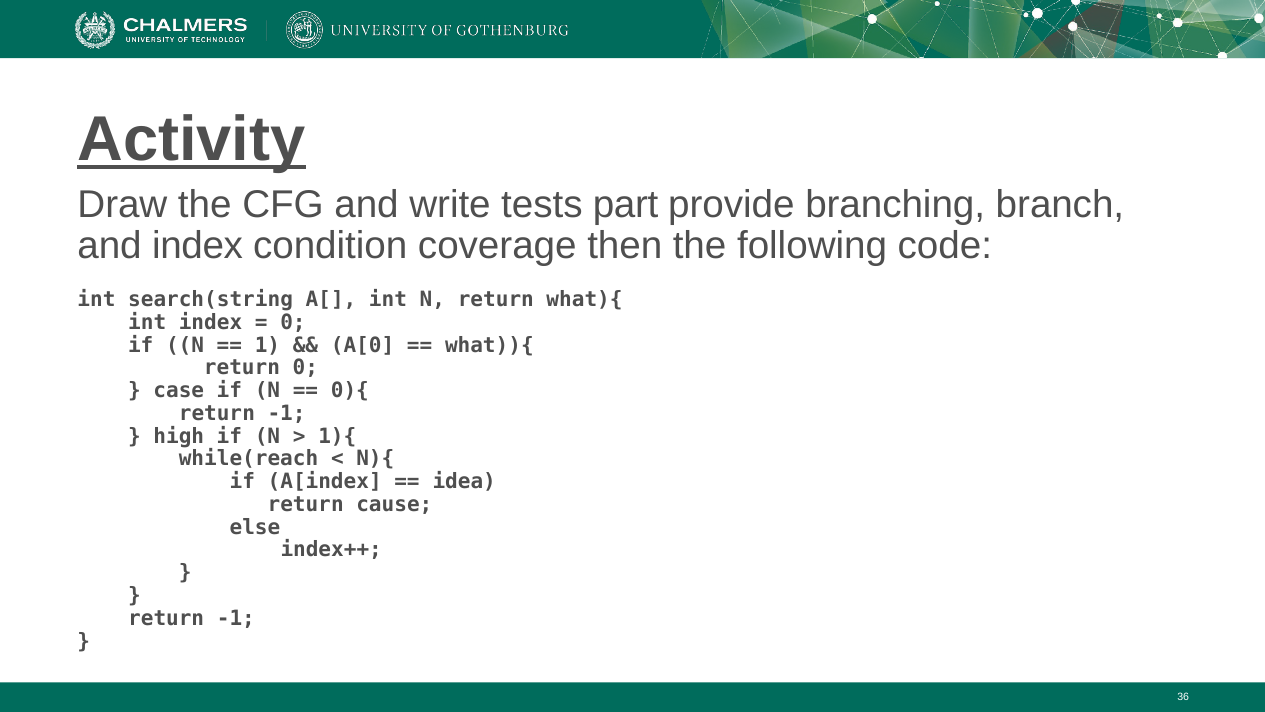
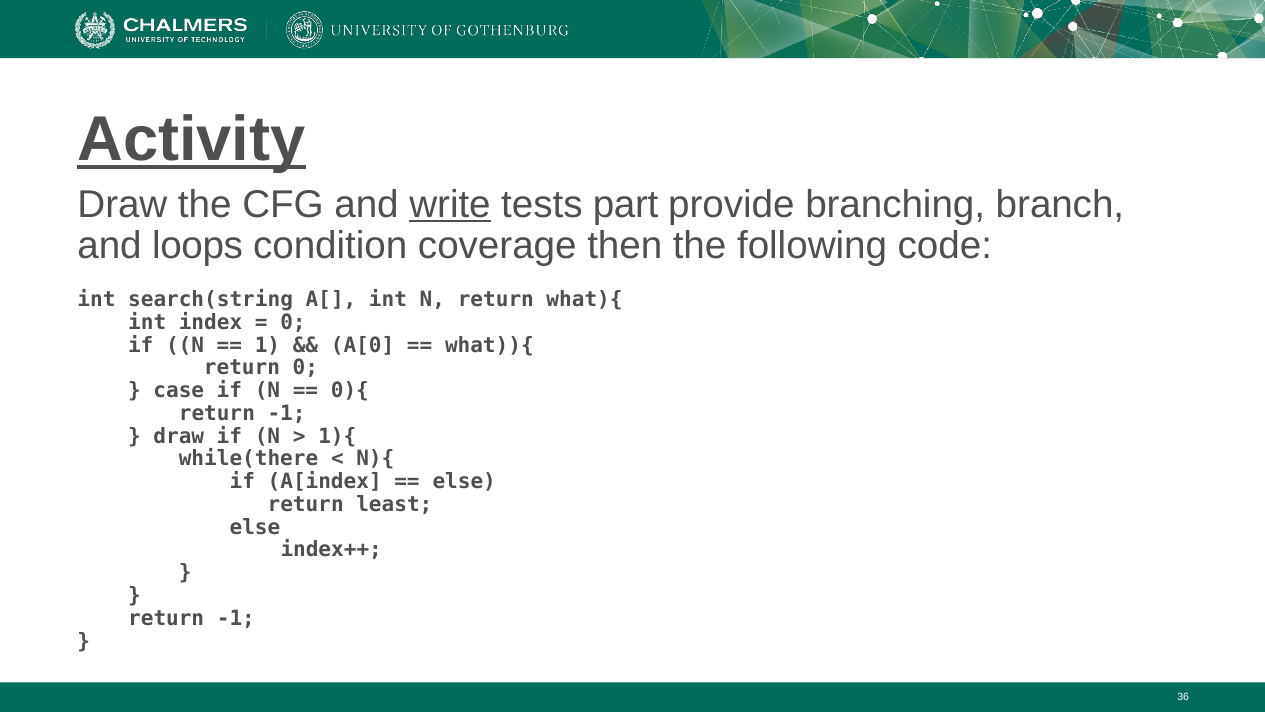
write underline: none -> present
and index: index -> loops
high at (179, 436): high -> draw
while(reach: while(reach -> while(there
idea at (464, 481): idea -> else
cause: cause -> least
